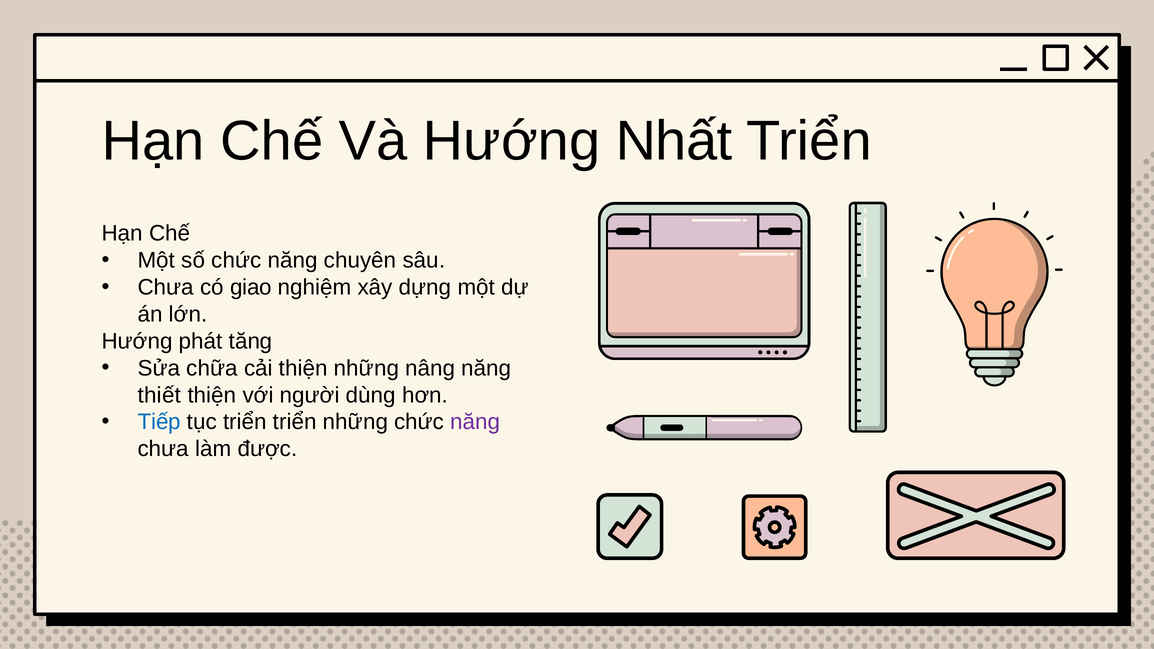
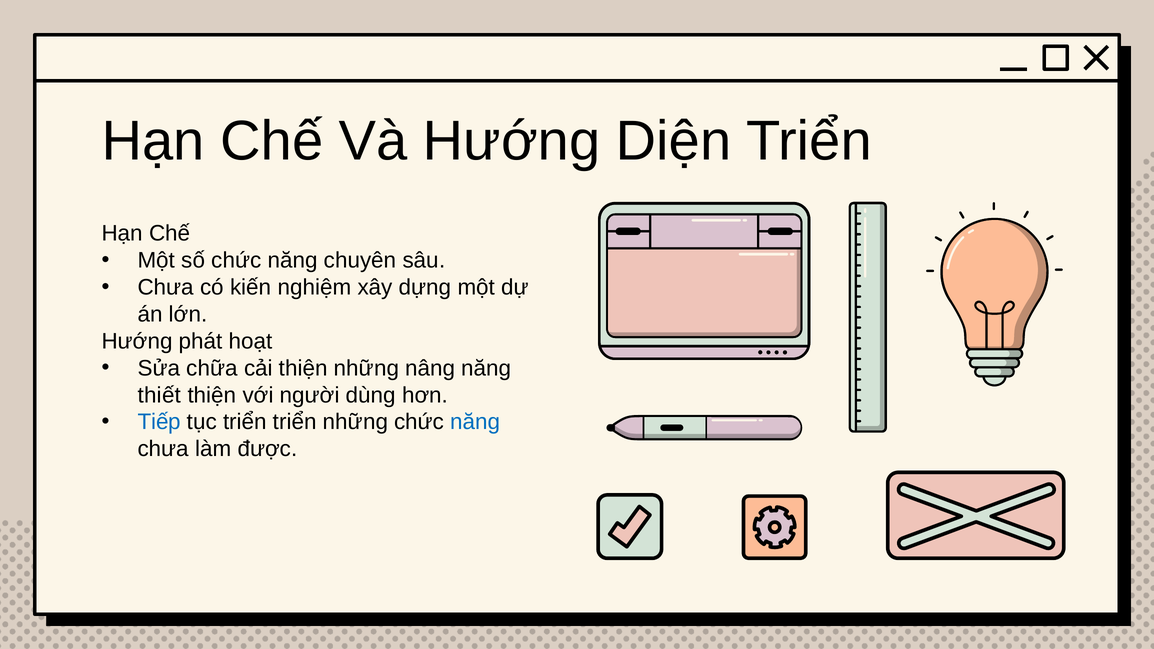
Nhất: Nhất -> Diện
giao: giao -> kiến
tăng: tăng -> hoạt
năng at (475, 422) colour: purple -> blue
